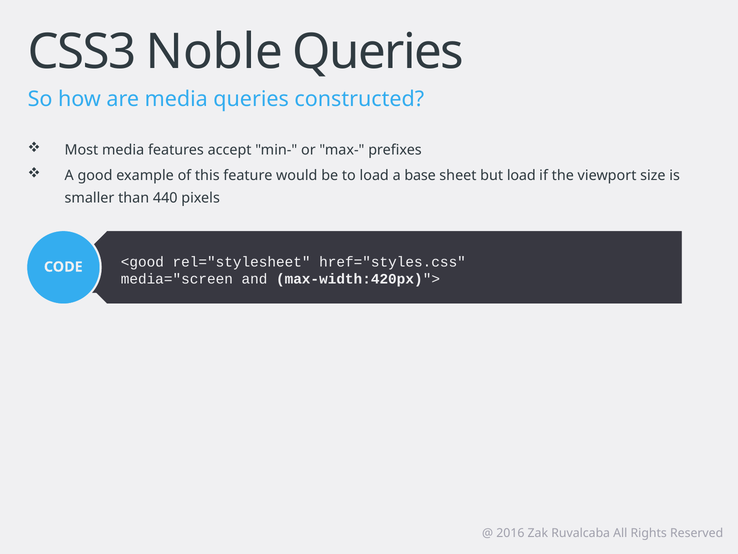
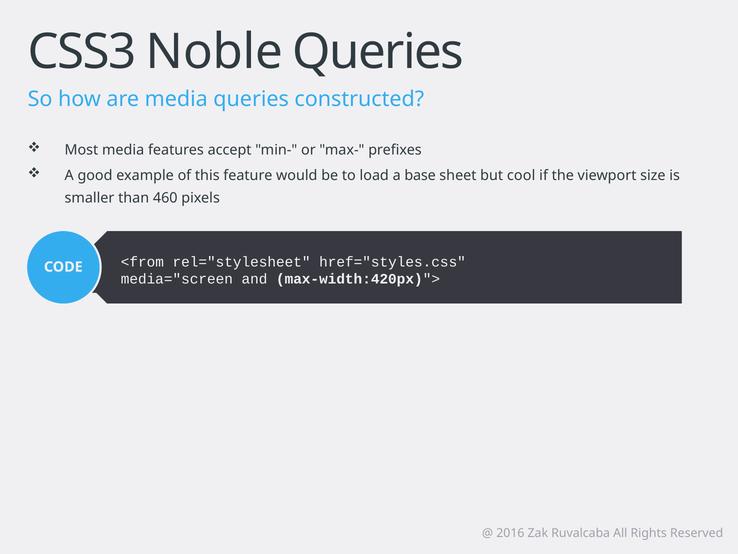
but load: load -> cool
440: 440 -> 460
<good: <good -> <from
